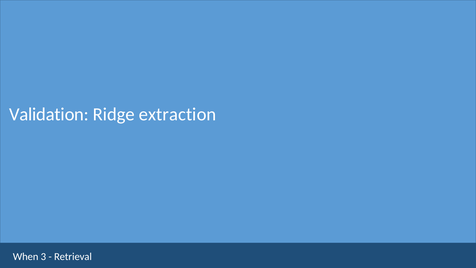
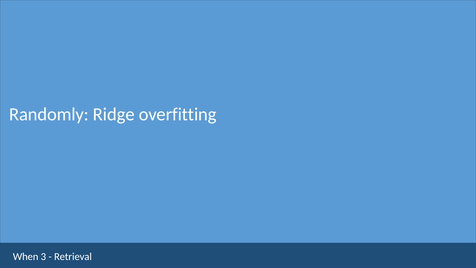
Validation: Validation -> Randomly
extraction: extraction -> overfitting
